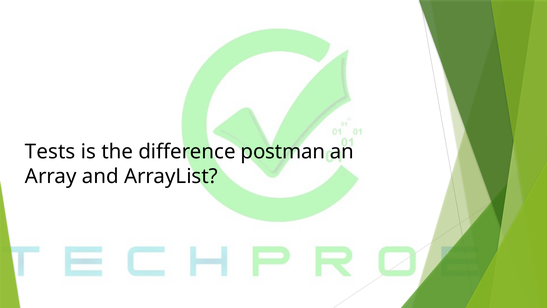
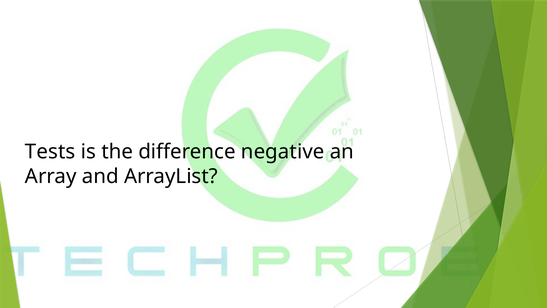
postman: postman -> negative
